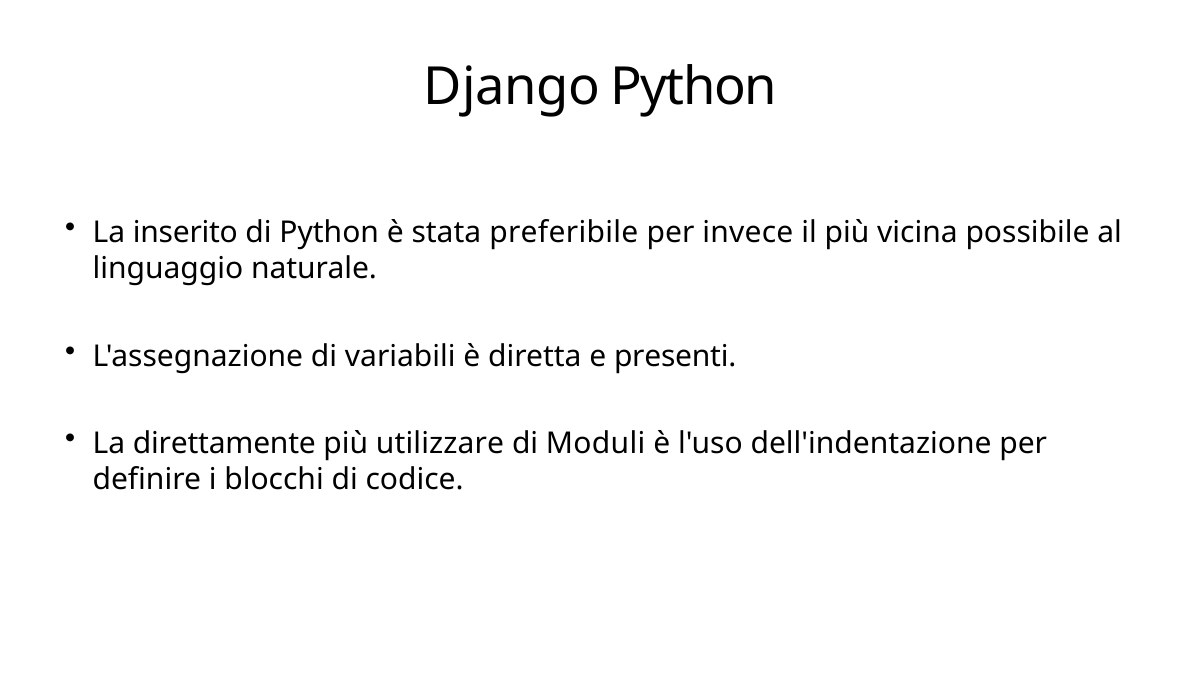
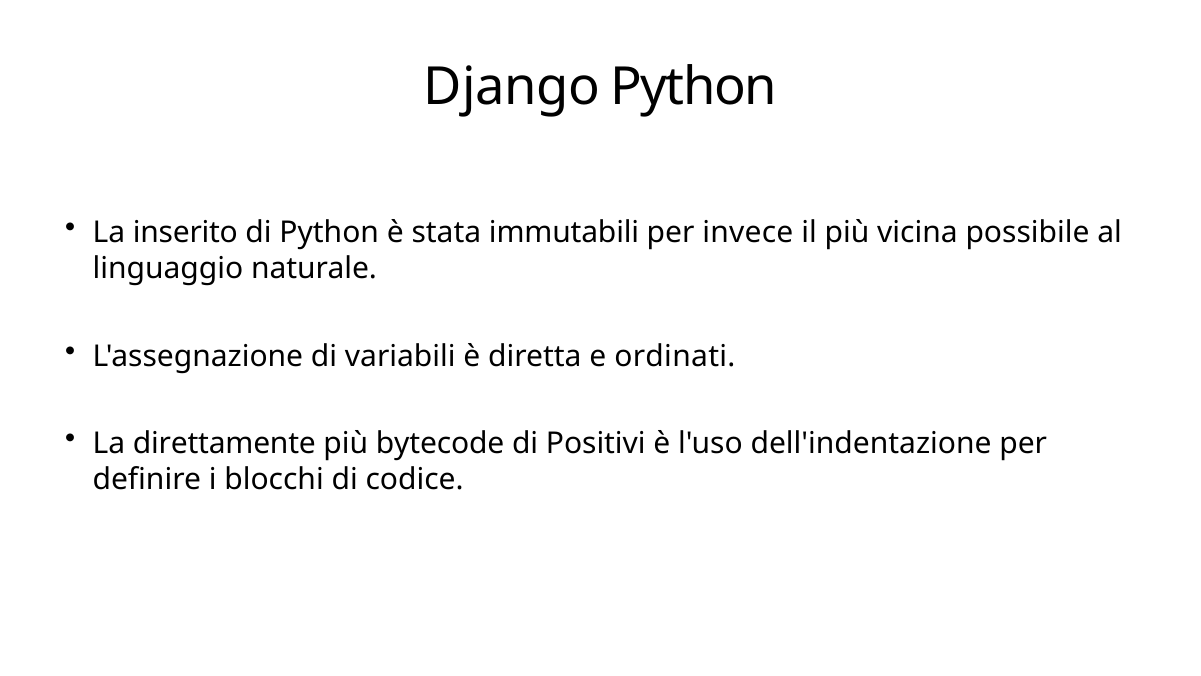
preferibile: preferibile -> immutabili
presenti: presenti -> ordinati
utilizzare: utilizzare -> bytecode
Moduli: Moduli -> Positivi
